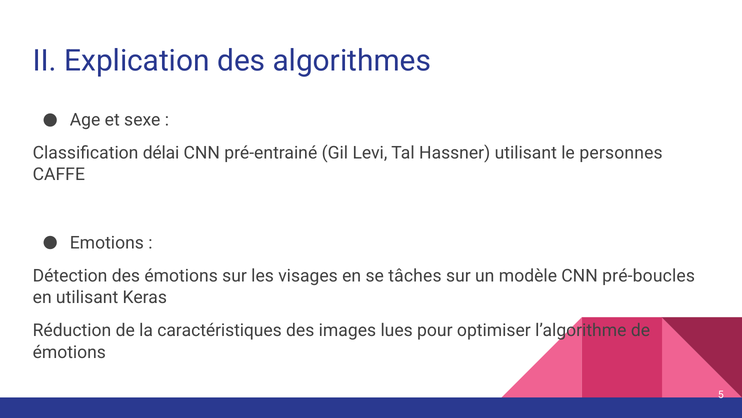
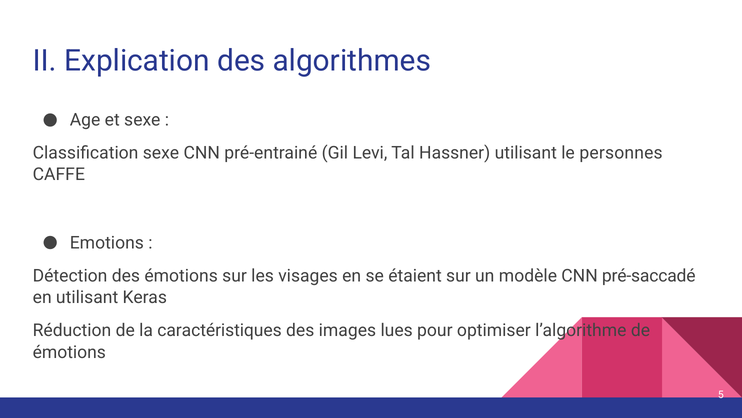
Classification délai: délai -> sexe
tâches: tâches -> étaient
pré-boucles: pré-boucles -> pré-saccadé
